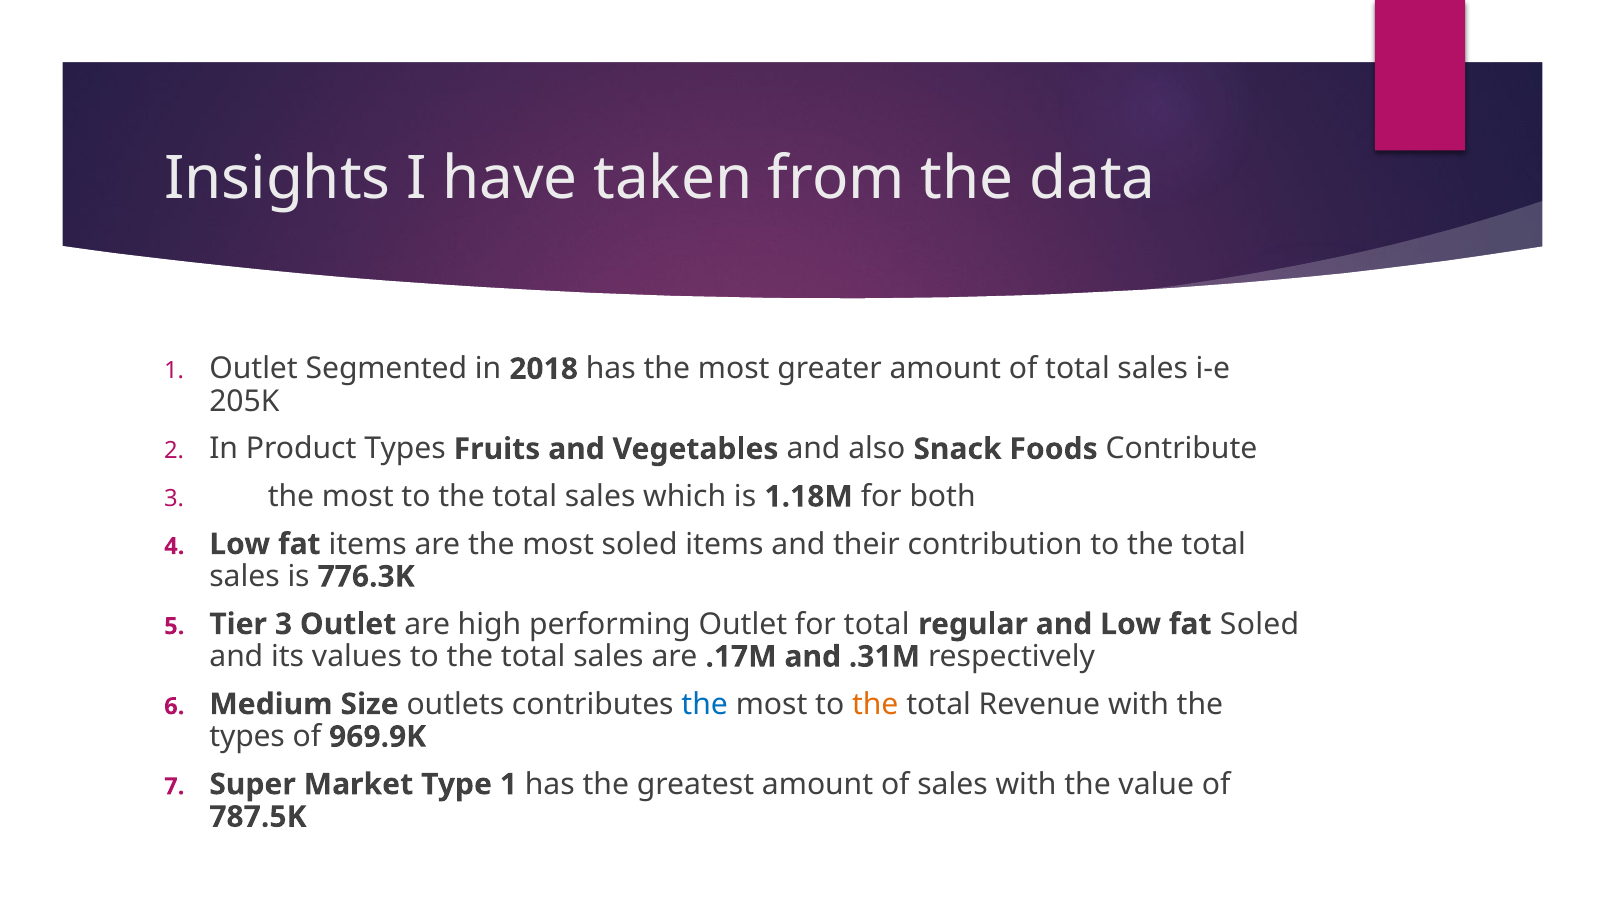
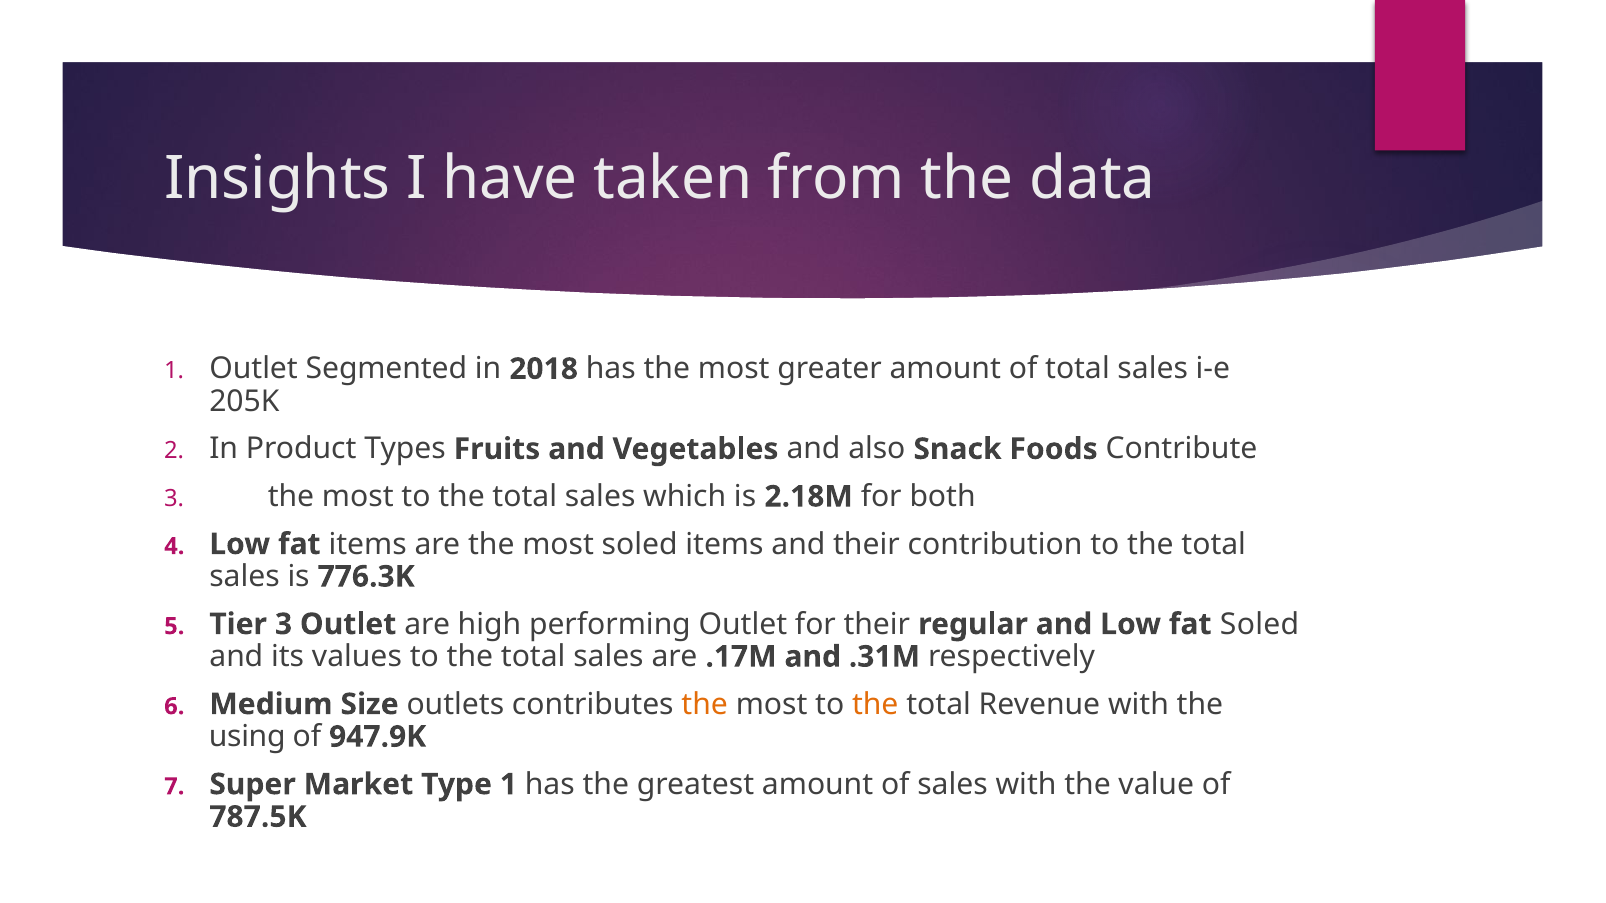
1.18M: 1.18M -> 2.18M
for total: total -> their
the at (705, 705) colour: blue -> orange
types at (247, 737): types -> using
969.9K: 969.9K -> 947.9K
